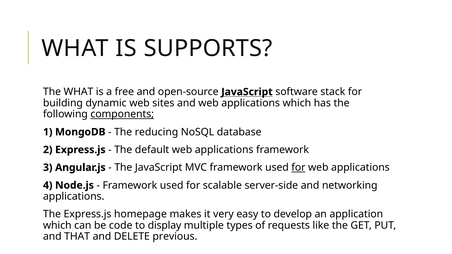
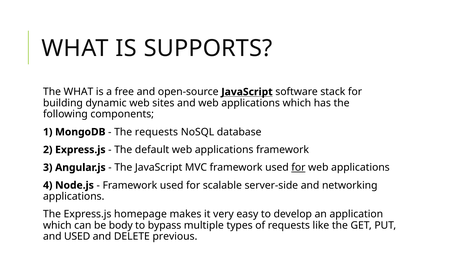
components underline: present -> none
The reducing: reducing -> requests
code: code -> body
display: display -> bypass
and THAT: THAT -> USED
